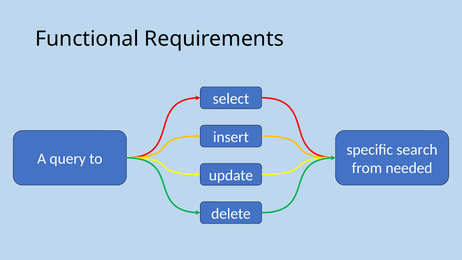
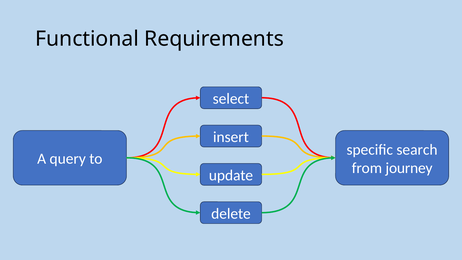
needed: needed -> journey
